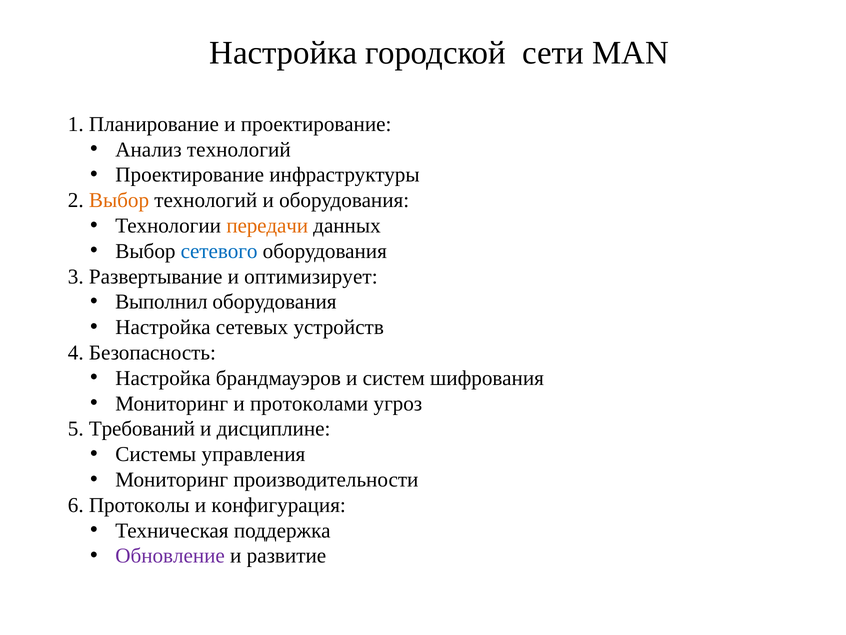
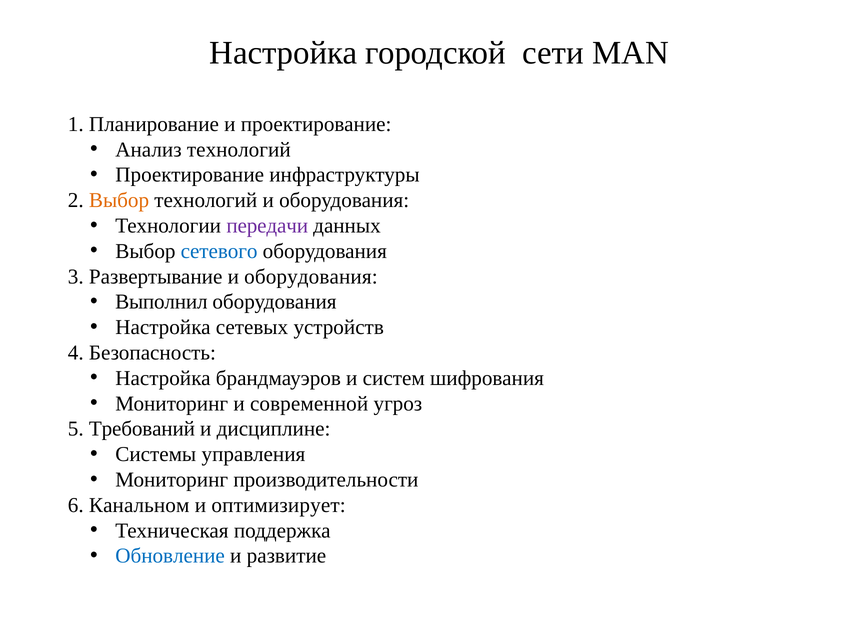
передачи colour: orange -> purple
Развертывание и оптимизирует: оптимизирует -> оборудования
протоколами: протоколами -> современной
Протоколы: Протоколы -> Канальном
конфигурация: конфигурация -> оптимизирует
Обновление colour: purple -> blue
